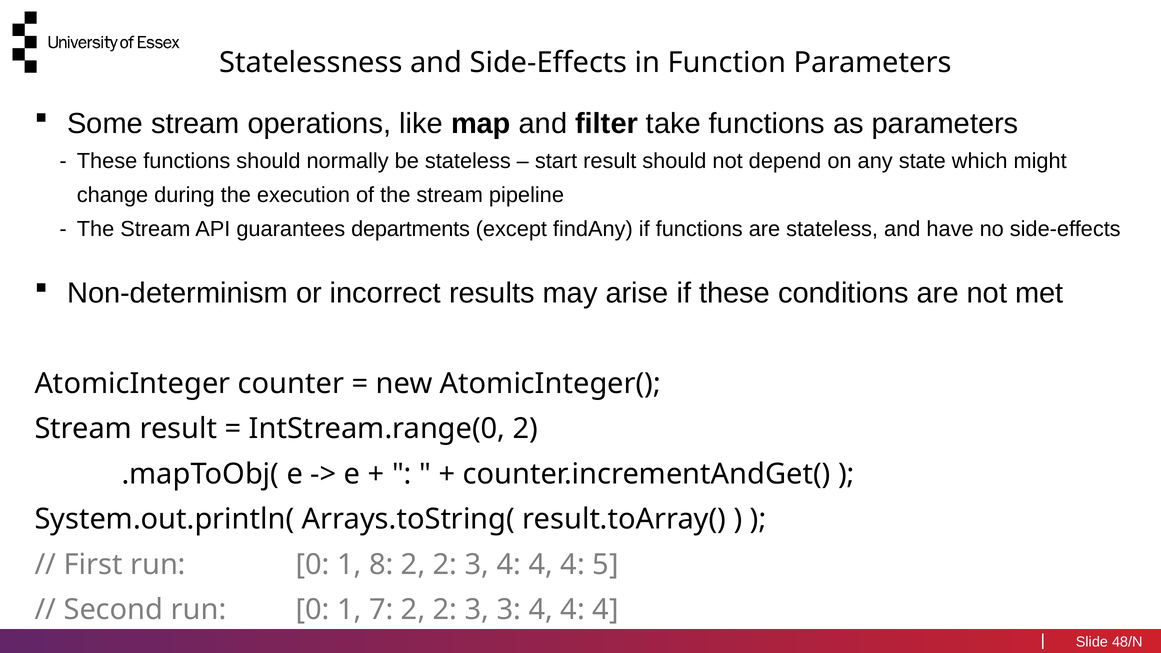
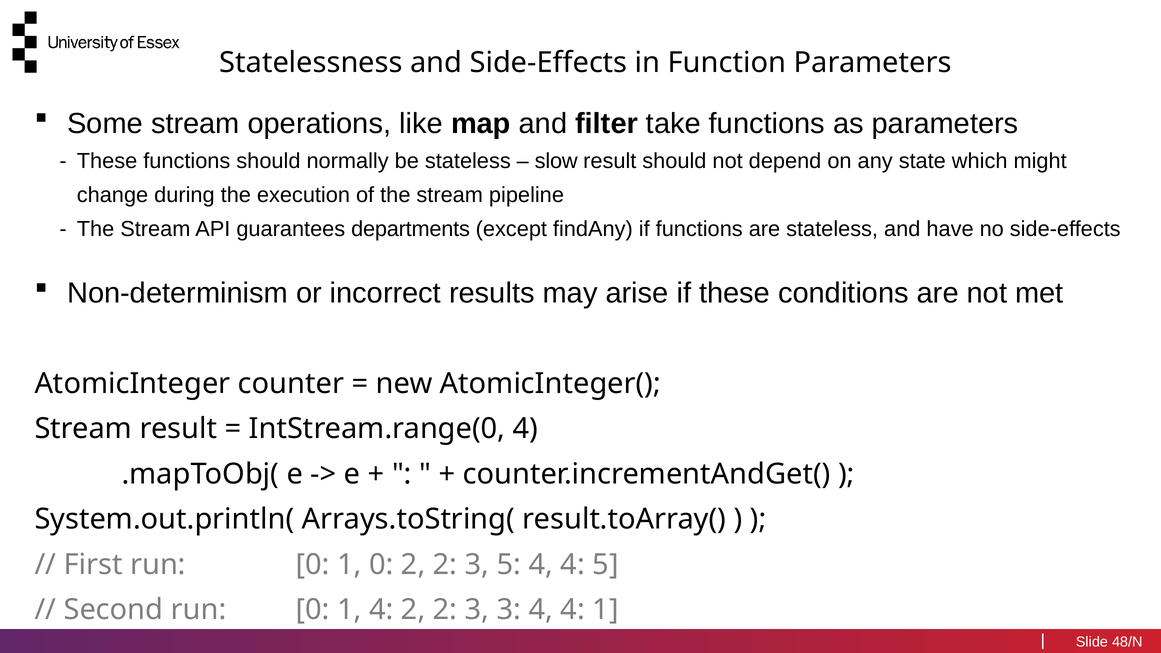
start: start -> slow
IntStream.range(0 2: 2 -> 4
1 8: 8 -> 0
2 3 4: 4 -> 5
1 7: 7 -> 4
4 at (606, 610): 4 -> 1
